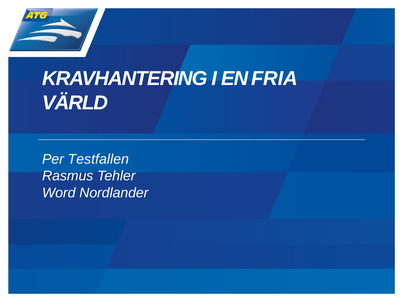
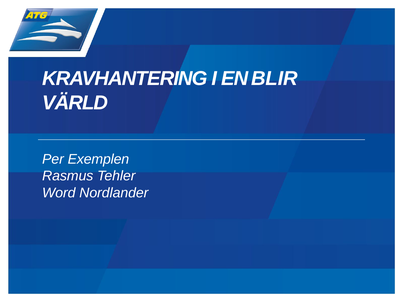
FRIA: FRIA -> BLIR
Testfallen: Testfallen -> Exemplen
